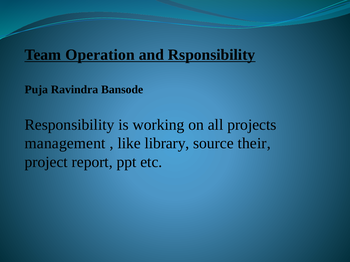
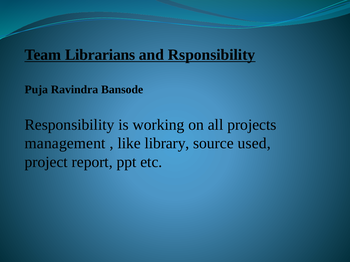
Operation: Operation -> Librarians
their: their -> used
